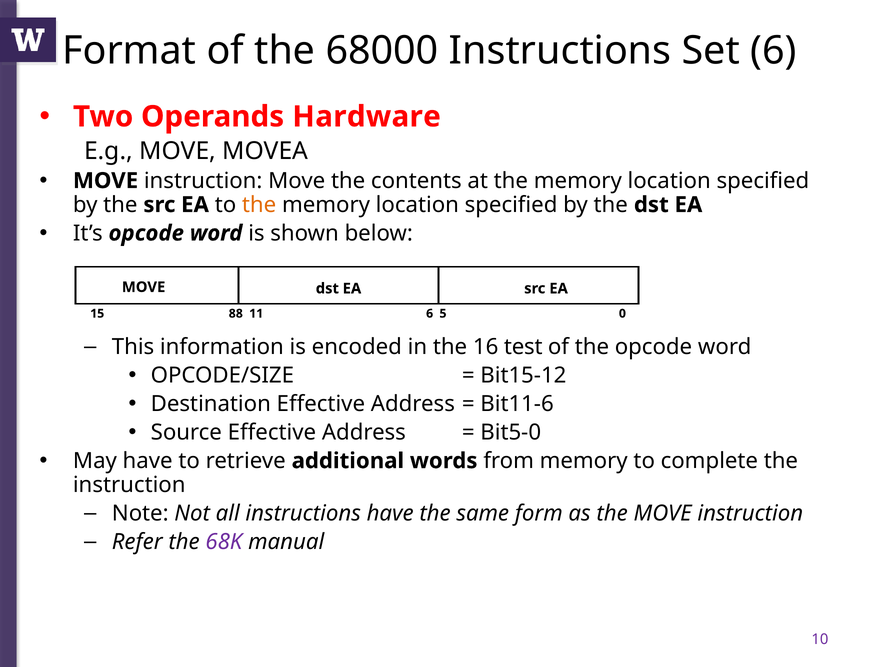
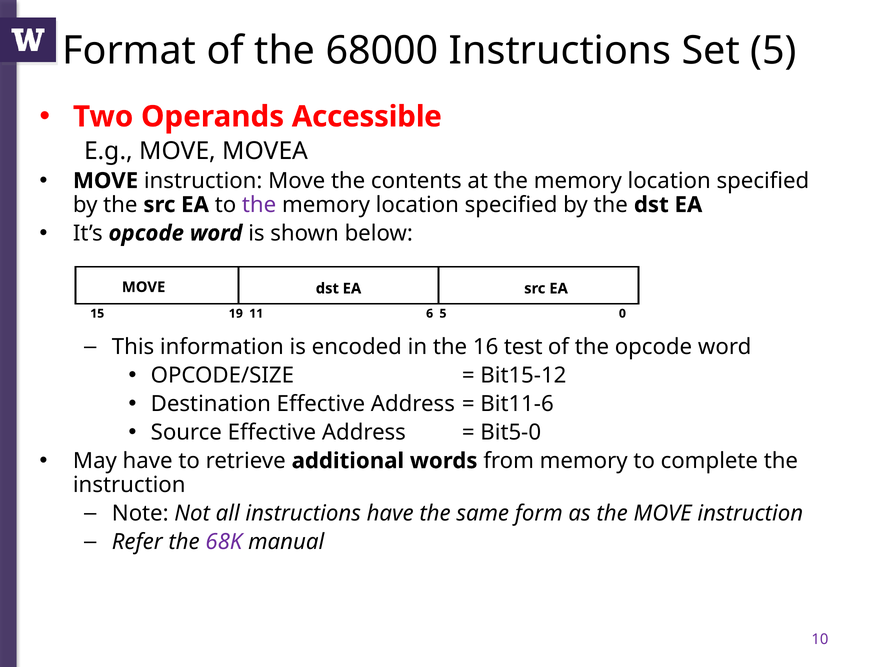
Set 6: 6 -> 5
Hardware: Hardware -> Accessible
the at (259, 205) colour: orange -> purple
88: 88 -> 19
